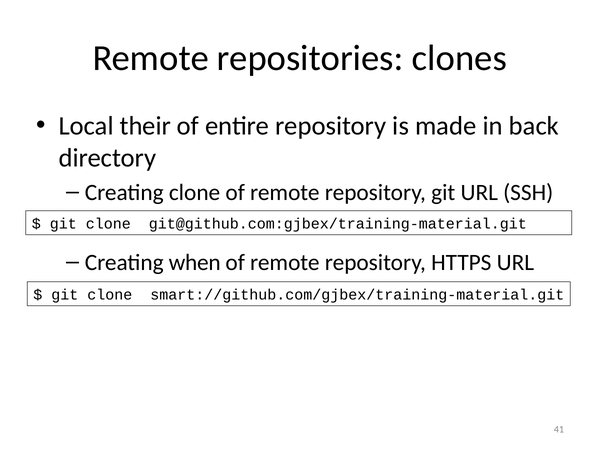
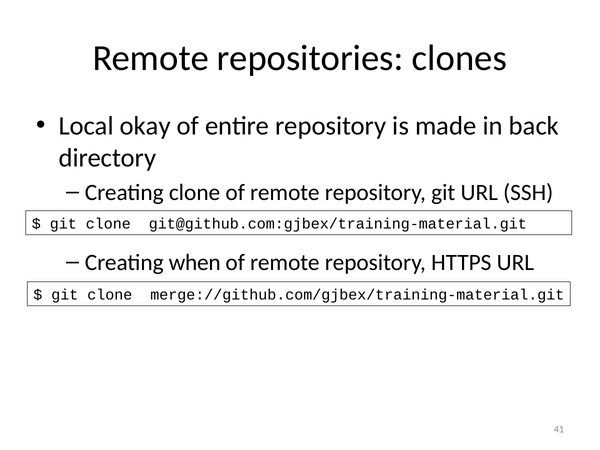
their: their -> okay
smart://github.com/gjbex/training-material.git: smart://github.com/gjbex/training-material.git -> merge://github.com/gjbex/training-material.git
